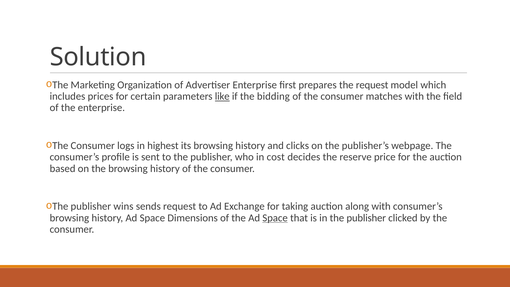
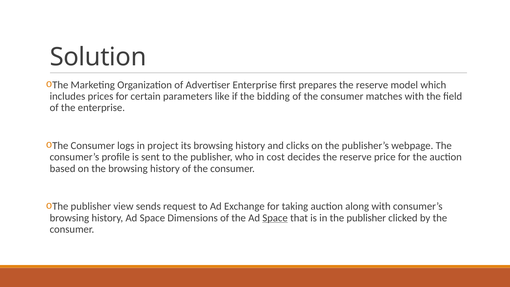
prepares the request: request -> reserve
like underline: present -> none
highest: highest -> project
wins: wins -> view
